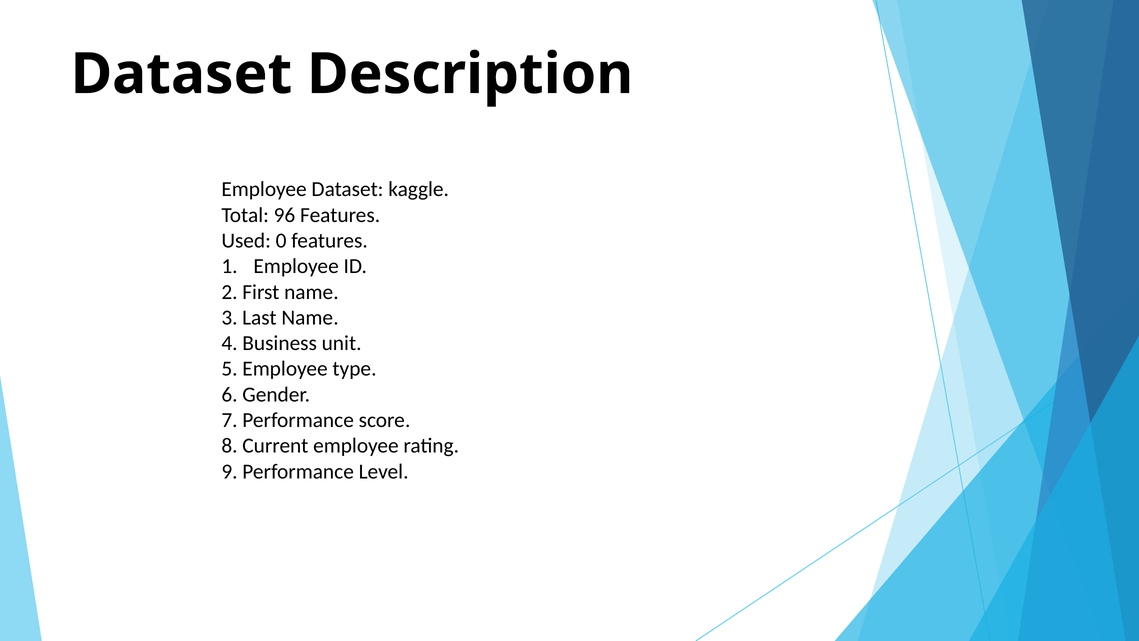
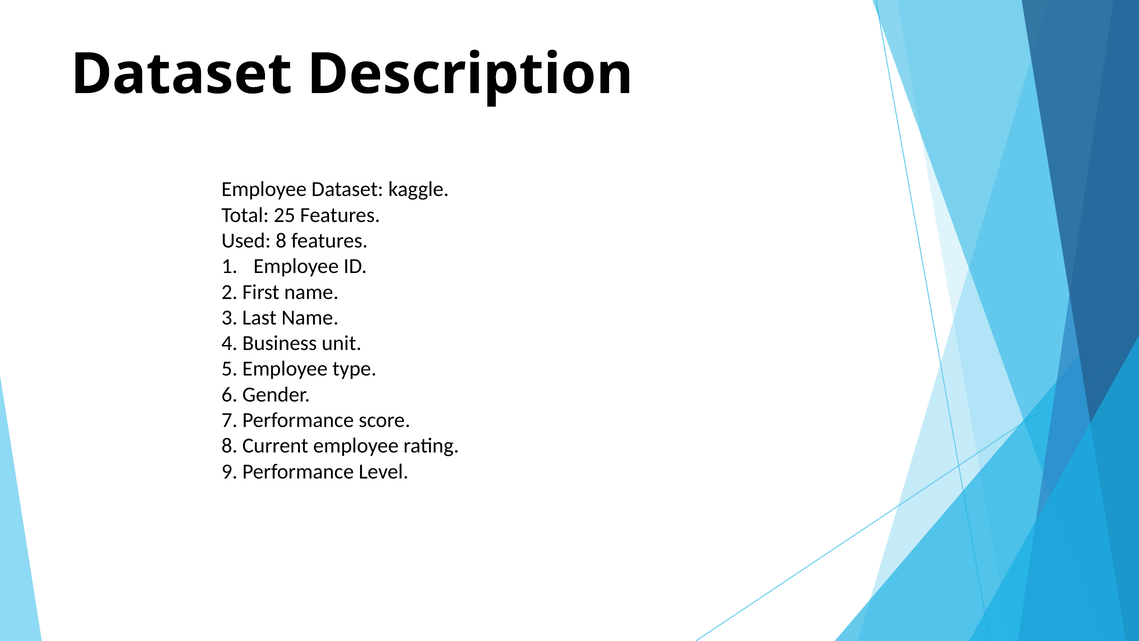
96: 96 -> 25
Used 0: 0 -> 8
